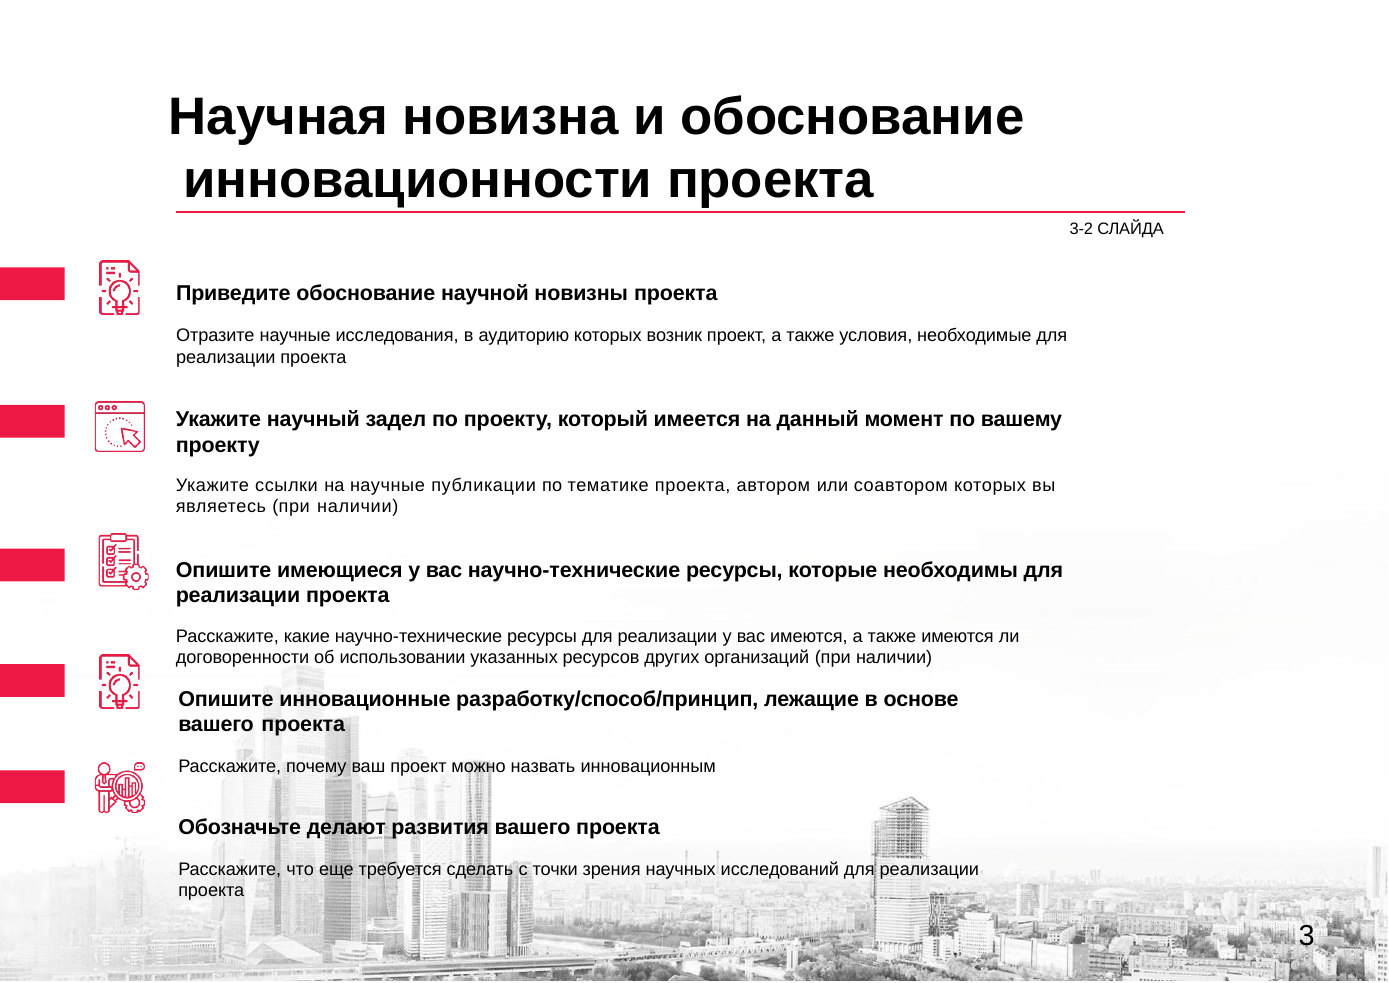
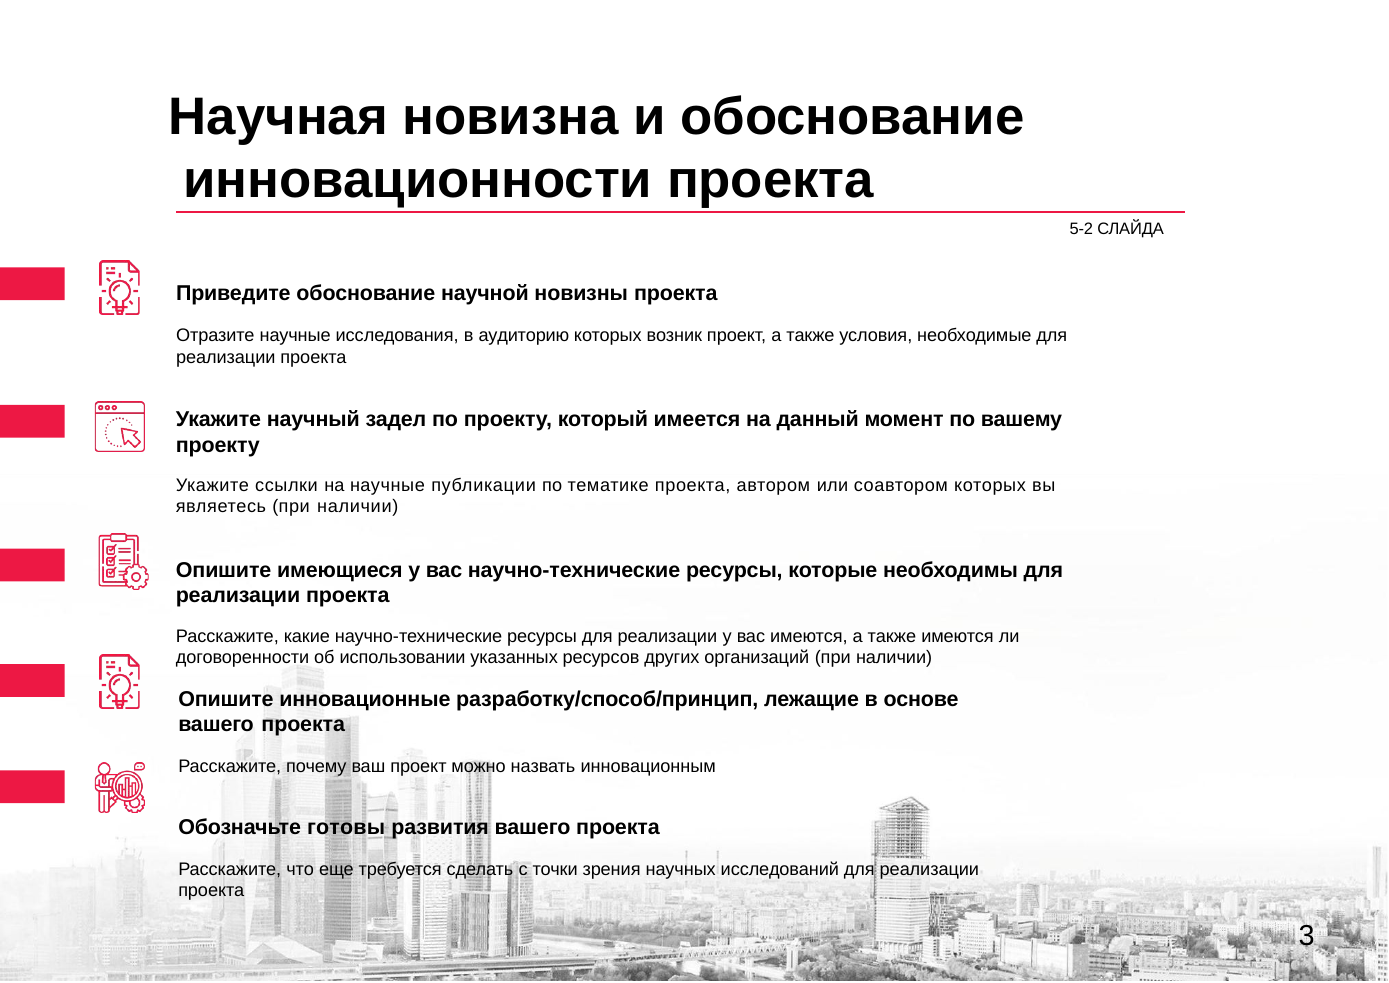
3-2: 3-2 -> 5-2
делают: делают -> готовы
